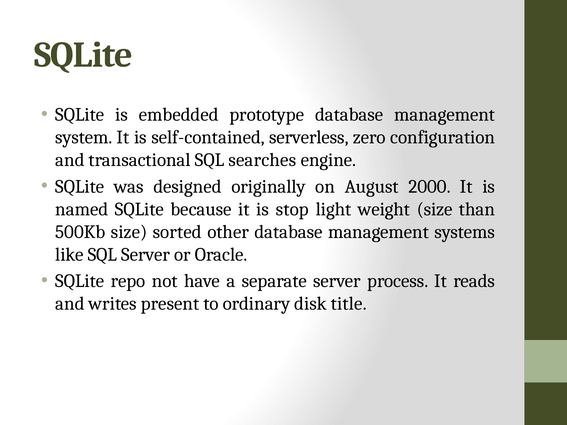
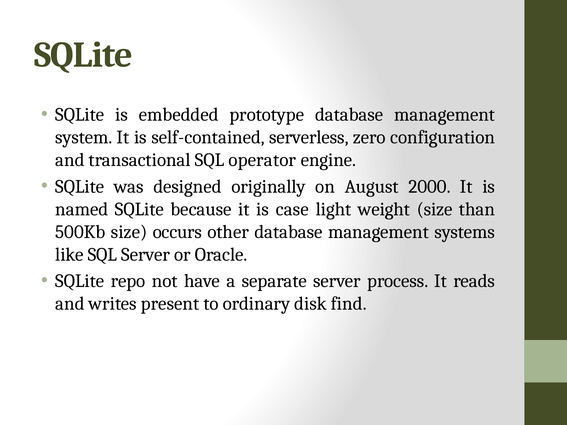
searches: searches -> operator
stop: stop -> case
sorted: sorted -> occurs
title: title -> find
